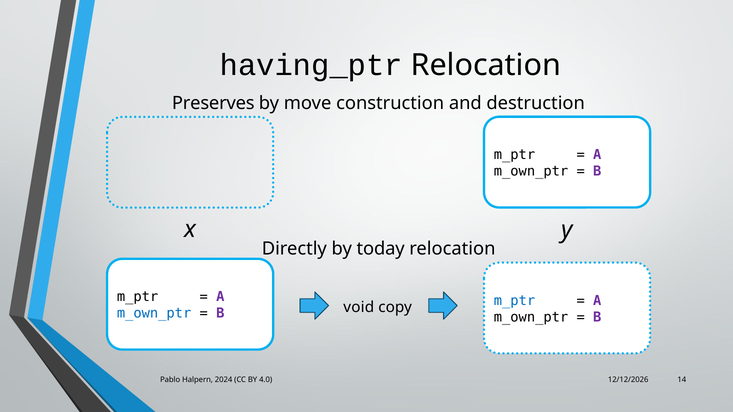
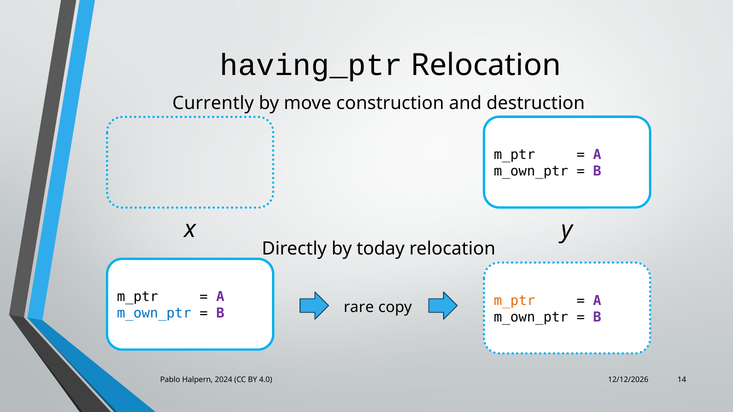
Preserves: Preserves -> Currently
m_ptr at (515, 301) colour: blue -> orange
void: void -> rare
